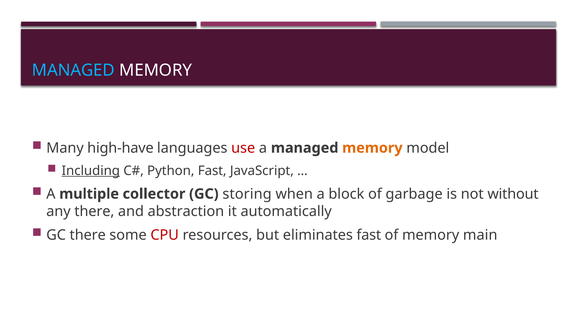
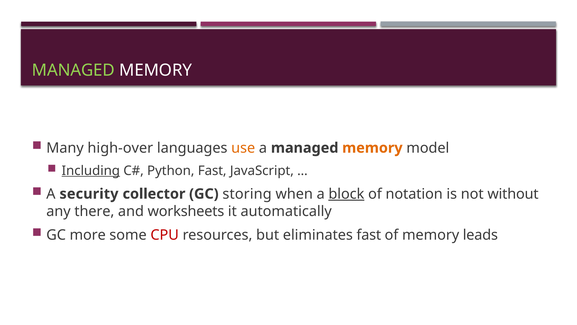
MANAGED at (73, 70) colour: light blue -> light green
high-have: high-have -> high-over
use colour: red -> orange
multiple: multiple -> security
block underline: none -> present
garbage: garbage -> notation
abstraction: abstraction -> worksheets
GC there: there -> more
main: main -> leads
